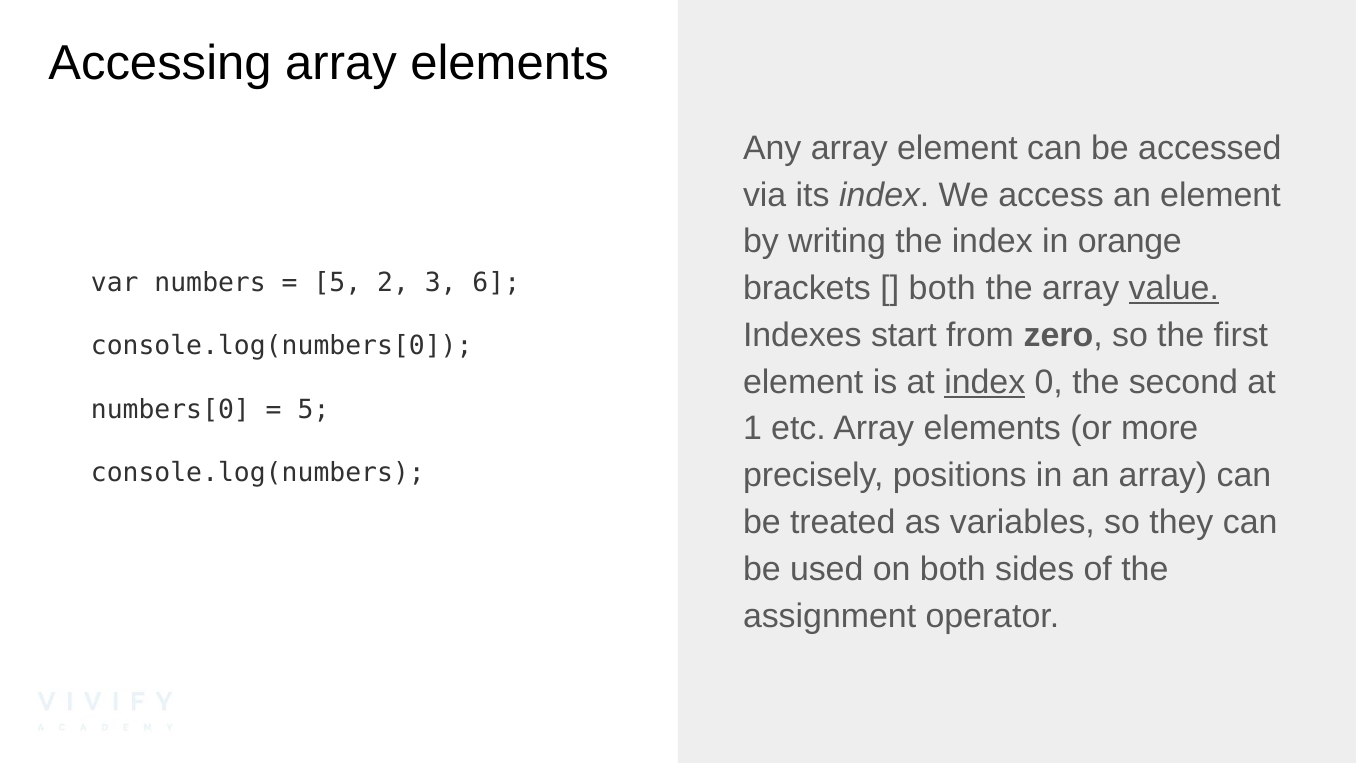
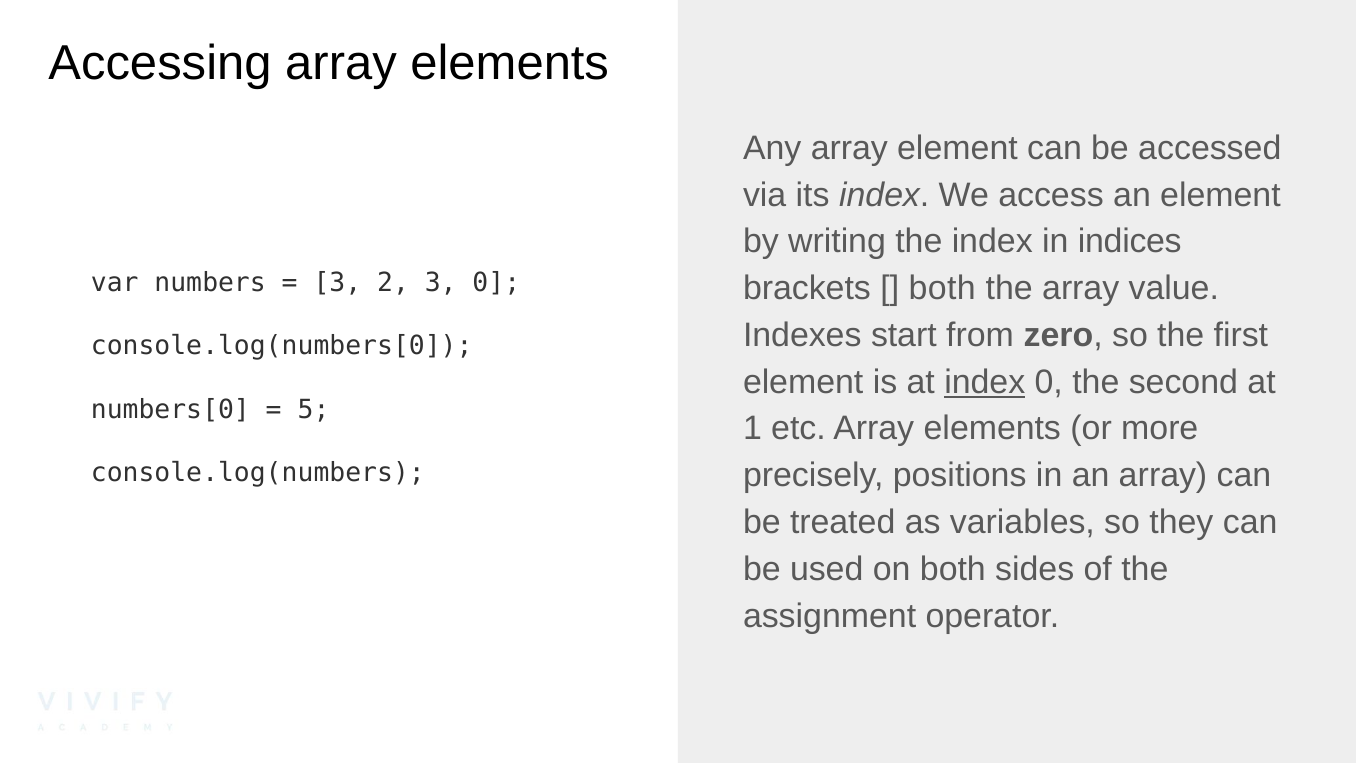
orange: orange -> indices
5 at (337, 283): 5 -> 3
3 6: 6 -> 0
value underline: present -> none
